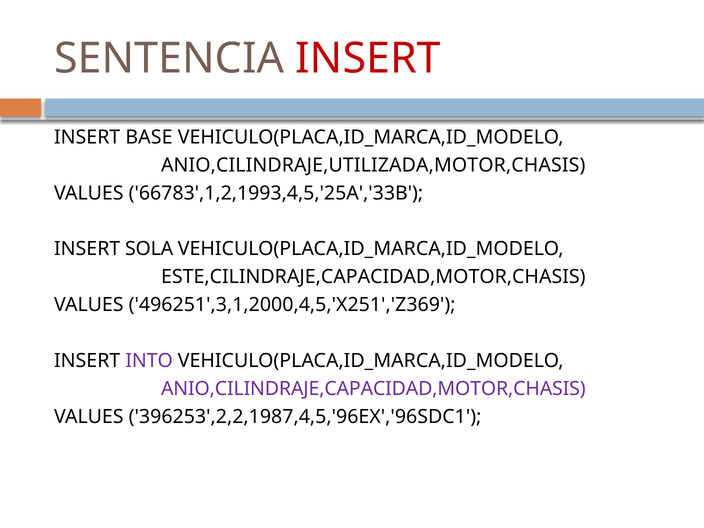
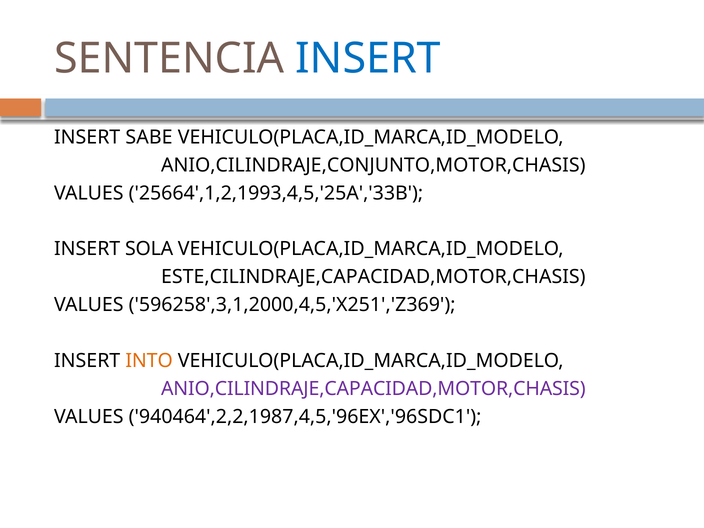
INSERT at (368, 59) colour: red -> blue
BASE: BASE -> SABE
ANIO,CILINDRAJE,UTILIZADA,MOTOR,CHASIS: ANIO,CILINDRAJE,UTILIZADA,MOTOR,CHASIS -> ANIO,CILINDRAJE,CONJUNTO,MOTOR,CHASIS
66783',1,2,1993,4,5,'25A','33B: 66783',1,2,1993,4,5,'25A','33B -> 25664',1,2,1993,4,5,'25A','33B
496251',3,1,2000,4,5,'X251','Z369: 496251',3,1,2000,4,5,'X251','Z369 -> 596258',3,1,2000,4,5,'X251','Z369
INTO colour: purple -> orange
396253',2,2,1987,4,5,'96EX','96SDC1: 396253',2,2,1987,4,5,'96EX','96SDC1 -> 940464',2,2,1987,4,5,'96EX','96SDC1
